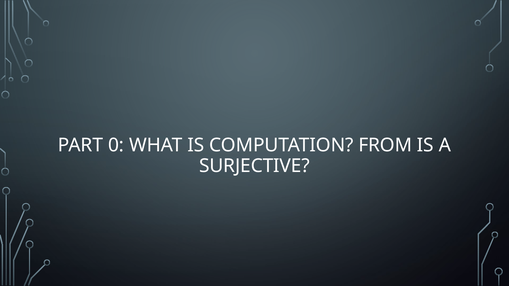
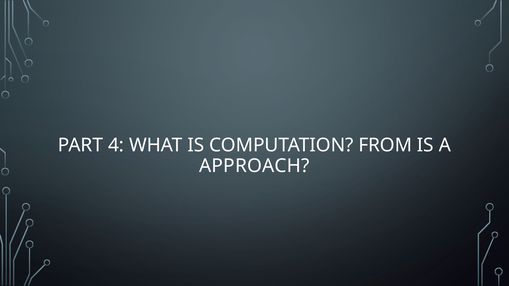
0: 0 -> 4
SURJECTIVE: SURJECTIVE -> APPROACH
